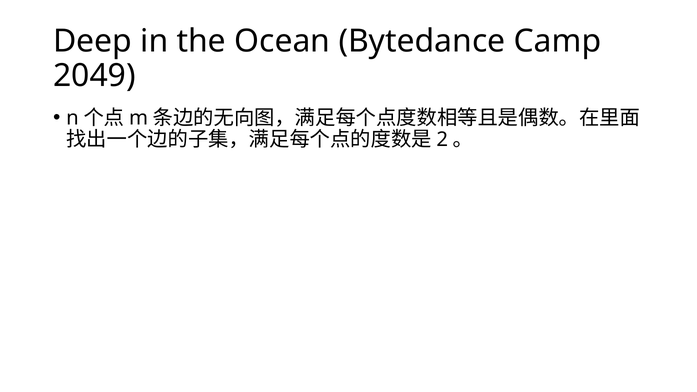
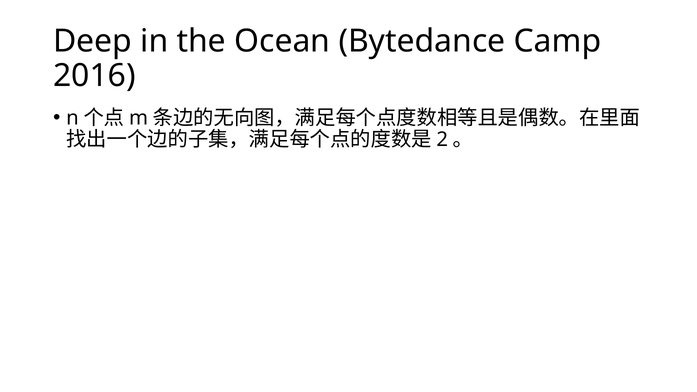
2049: 2049 -> 2016
